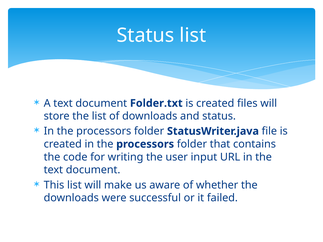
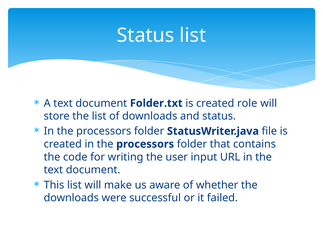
files: files -> role
